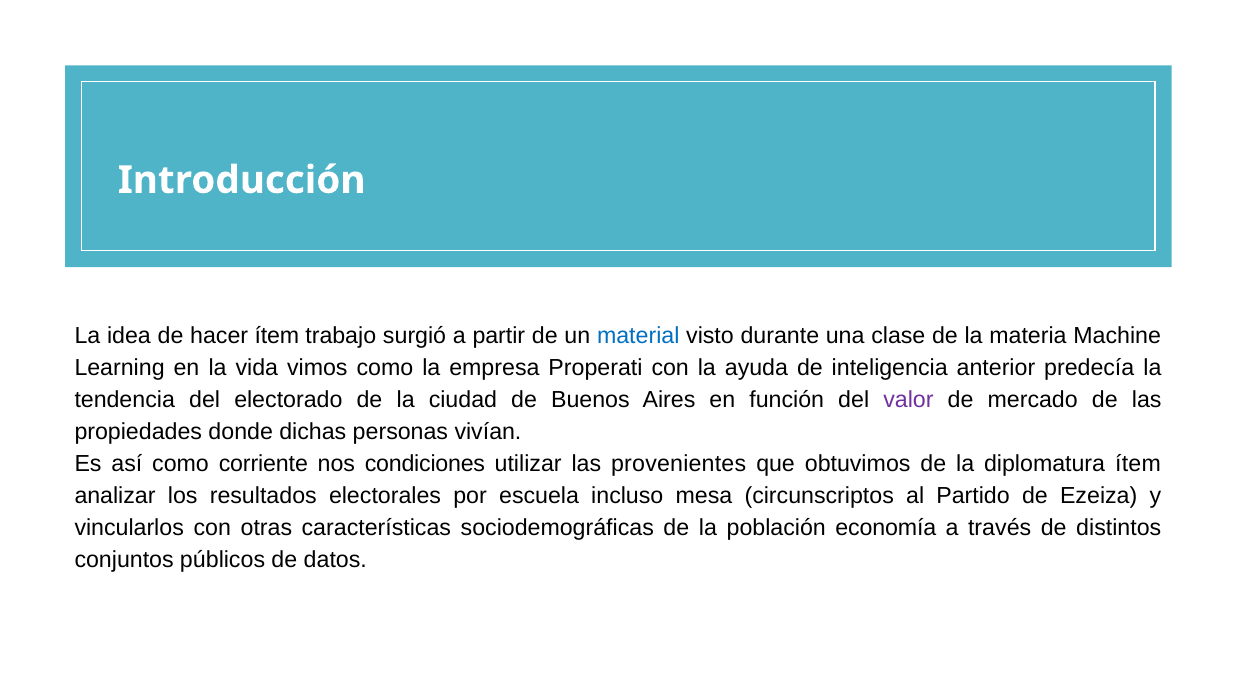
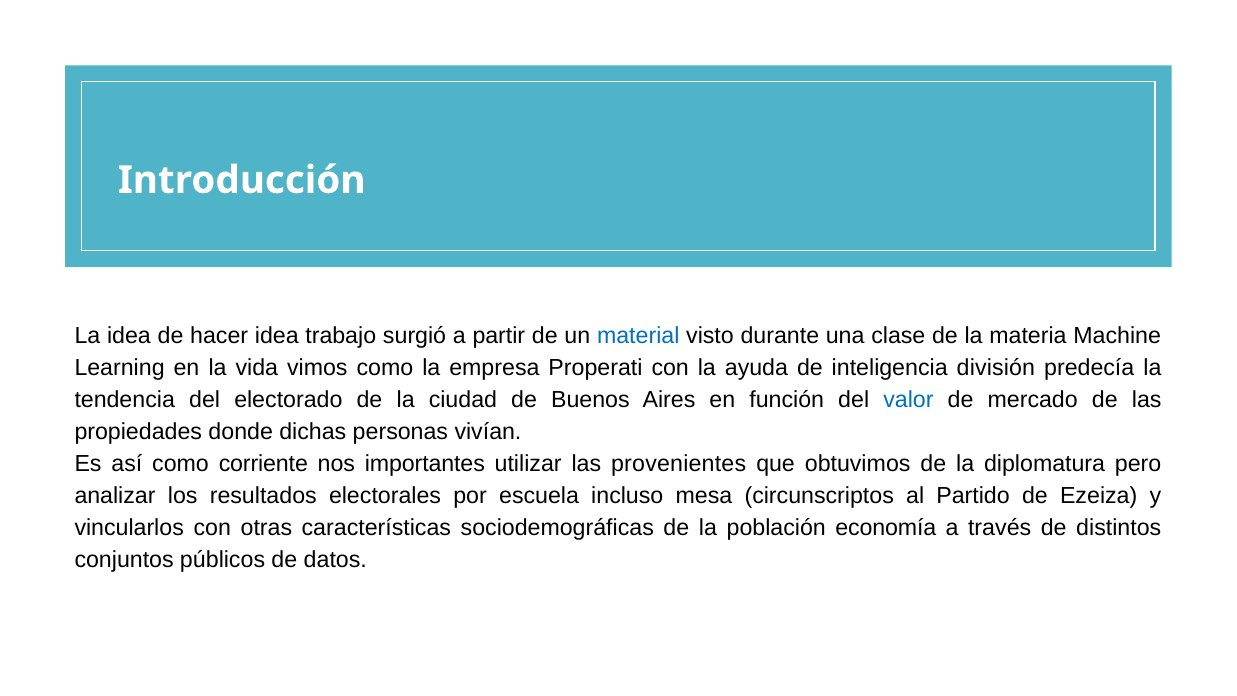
hacer ítem: ítem -> idea
anterior: anterior -> división
valor colour: purple -> blue
condiciones: condiciones -> importantes
diplomatura ítem: ítem -> pero
